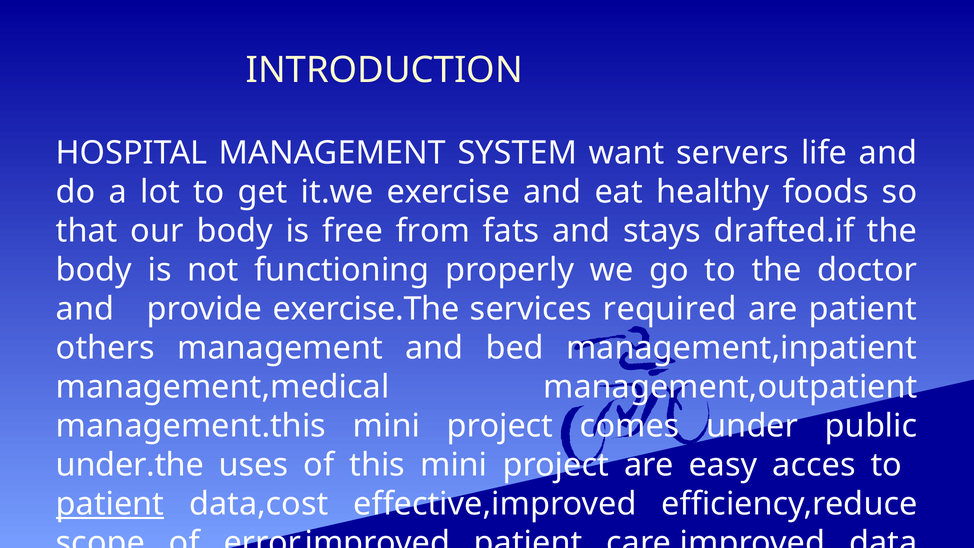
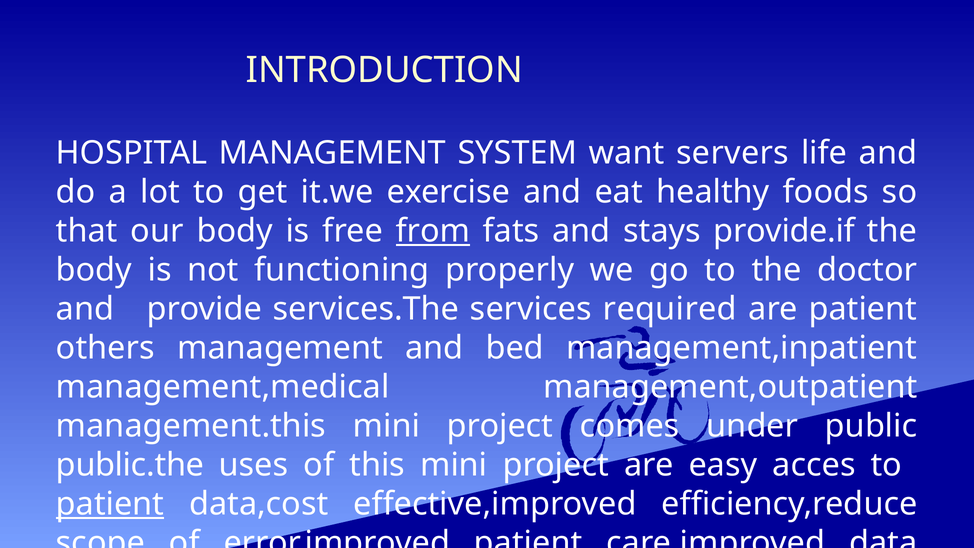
from underline: none -> present
drafted.if: drafted.if -> provide.if
exercise.The: exercise.The -> services.The
under.the: under.the -> public.the
